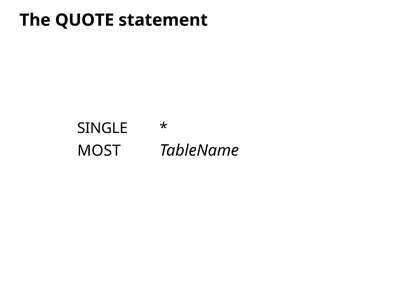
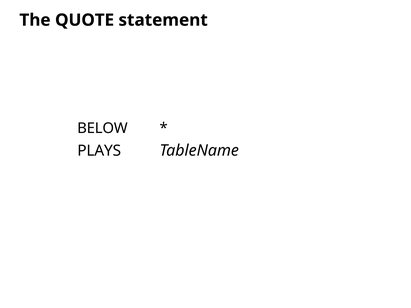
SINGLE: SINGLE -> BELOW
MOST: MOST -> PLAYS
